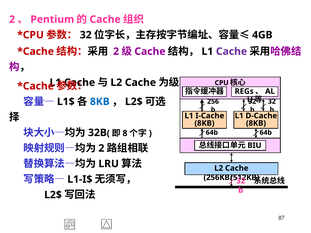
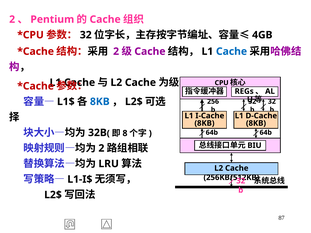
Cache at (232, 51) colour: purple -> blue
